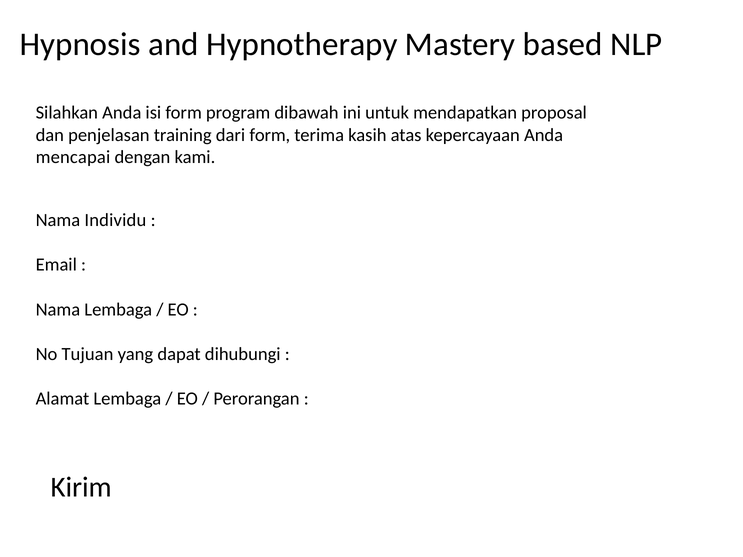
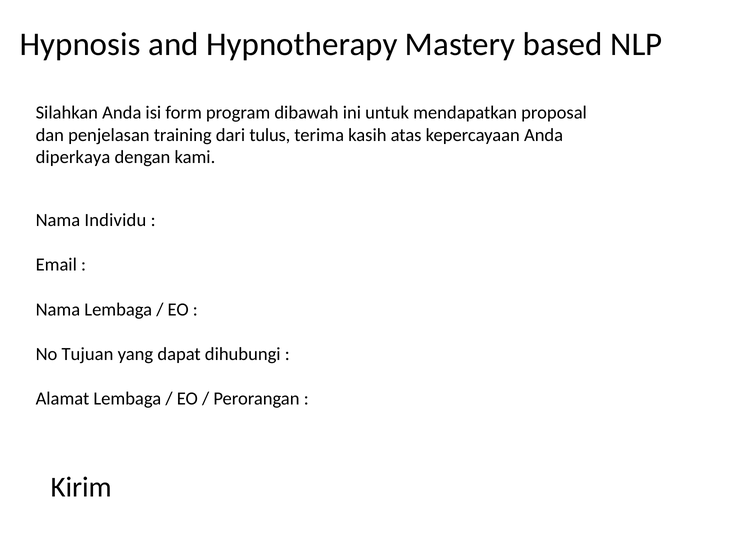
dari form: form -> tulus
mencapai: mencapai -> diperkaya
